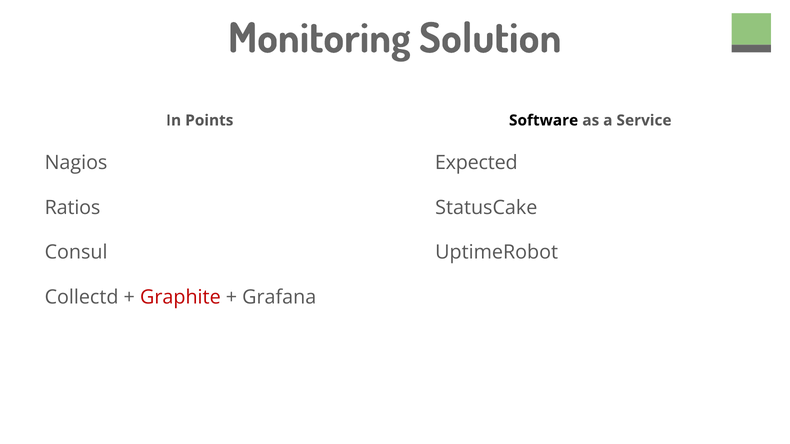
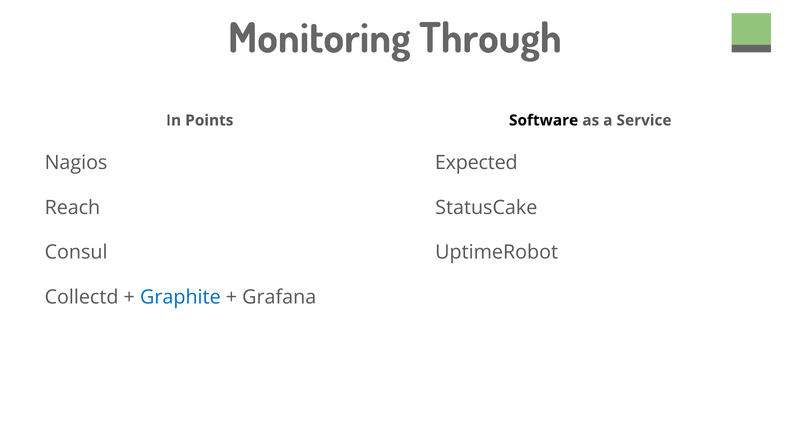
Solution: Solution -> Through
Ratios: Ratios -> Reach
Graphite colour: red -> blue
